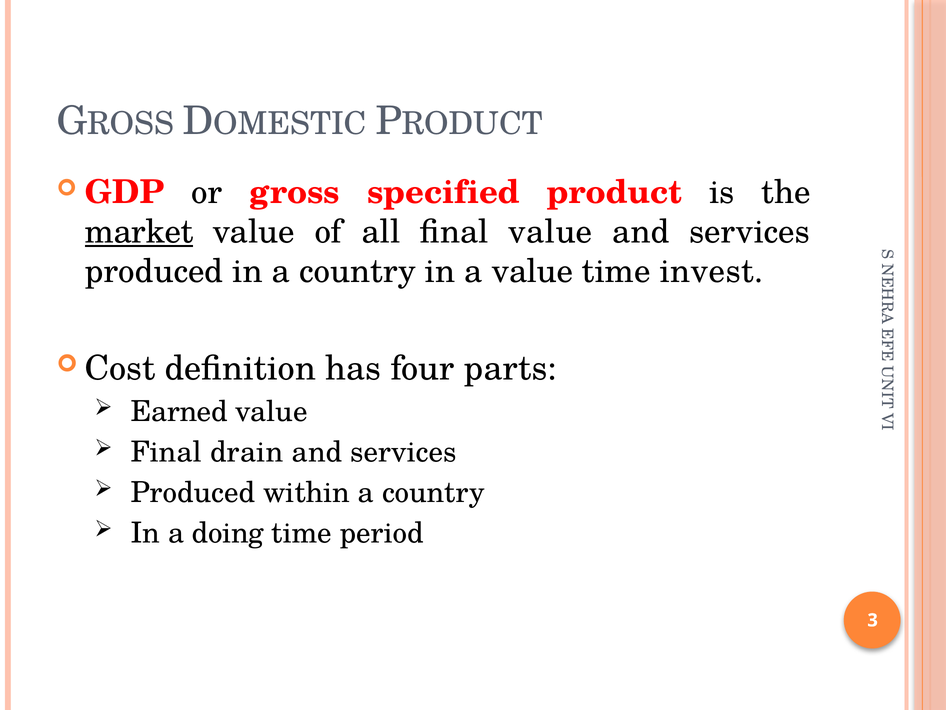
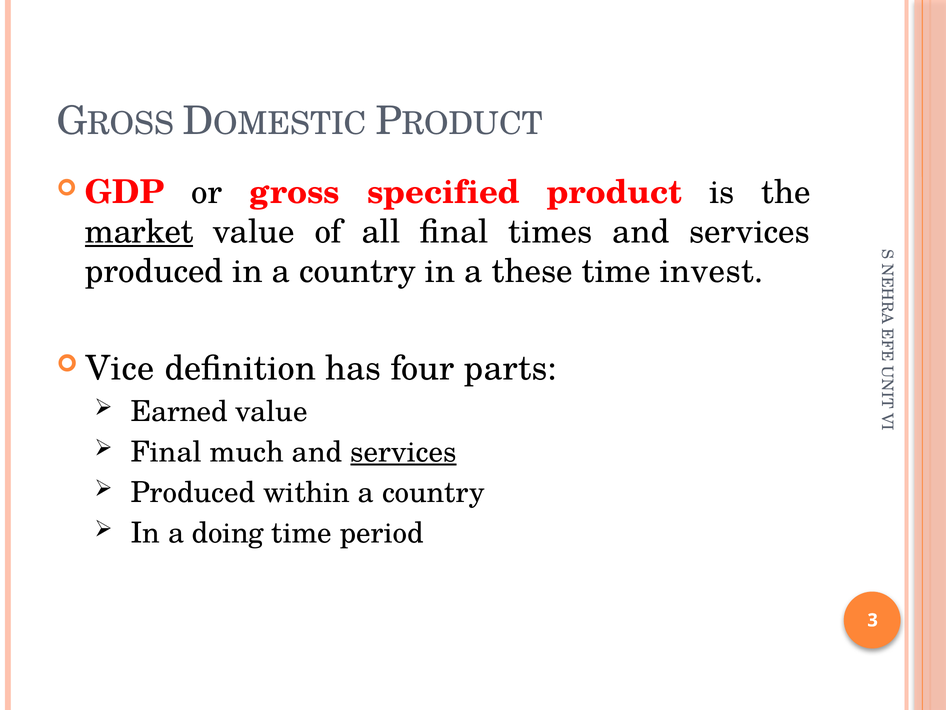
final value: value -> times
a value: value -> these
Cost: Cost -> Vice
drain: drain -> much
services at (403, 452) underline: none -> present
